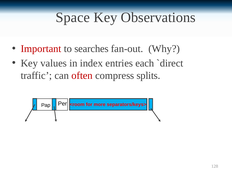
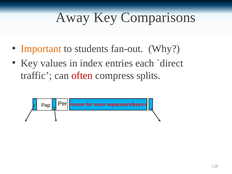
Space: Space -> Away
Observations: Observations -> Comparisons
Important colour: red -> orange
searches: searches -> students
